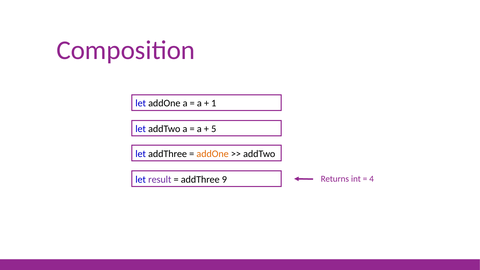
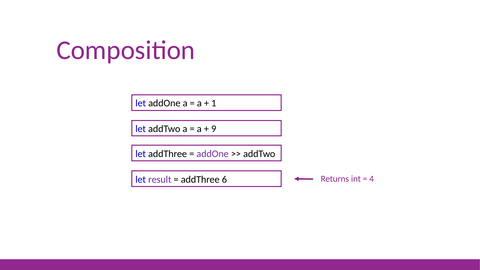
5: 5 -> 9
addOne at (213, 154) colour: orange -> purple
9: 9 -> 6
